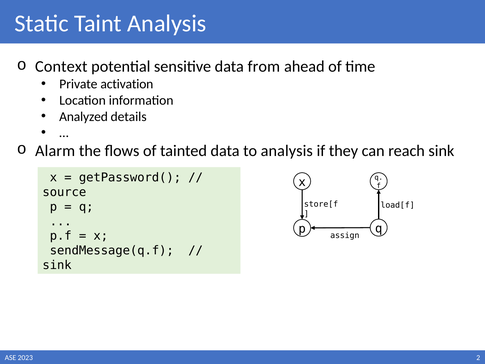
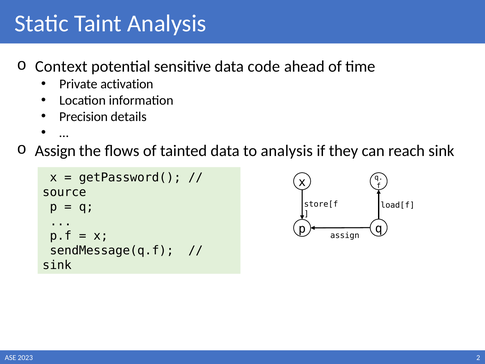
from: from -> code
Analyzed: Analyzed -> Precision
Alarm at (55, 151): Alarm -> Assign
